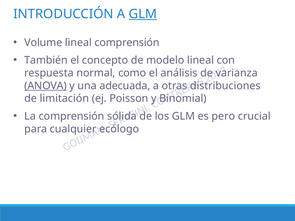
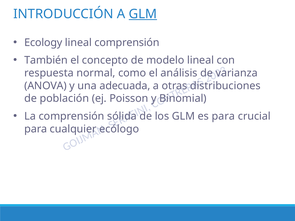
Volume: Volume -> Ecology
ANOVA underline: present -> none
limitación: limitación -> población
es pero: pero -> para
